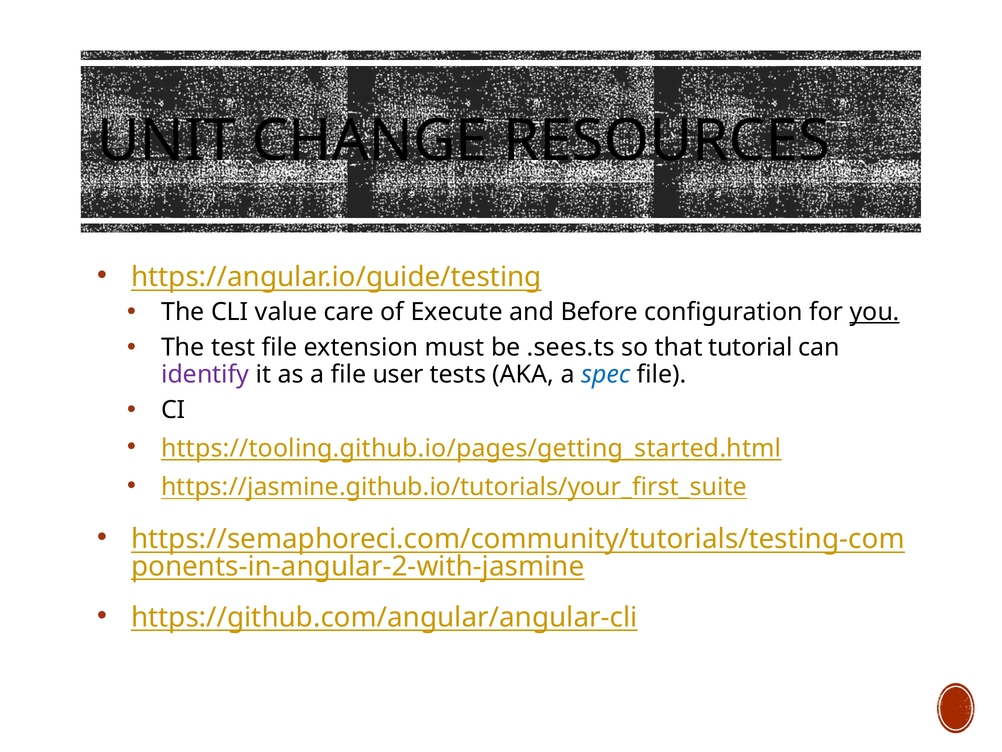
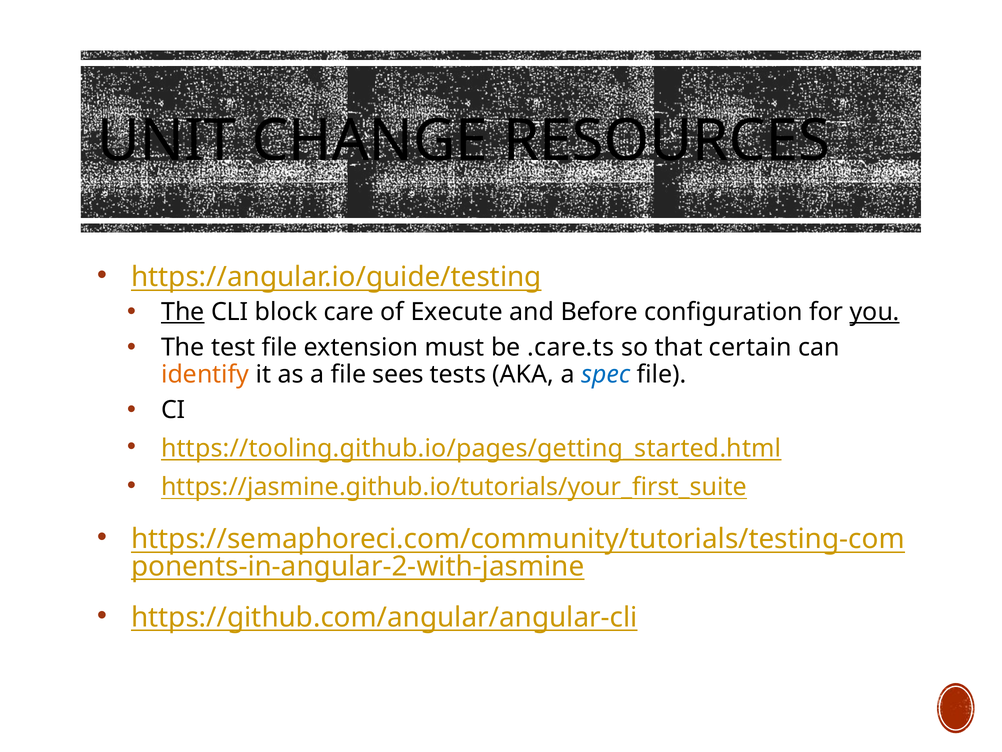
The at (183, 312) underline: none -> present
value: value -> block
.sees.ts: .sees.ts -> .care.ts
tutorial: tutorial -> certain
identify colour: purple -> orange
user: user -> sees
